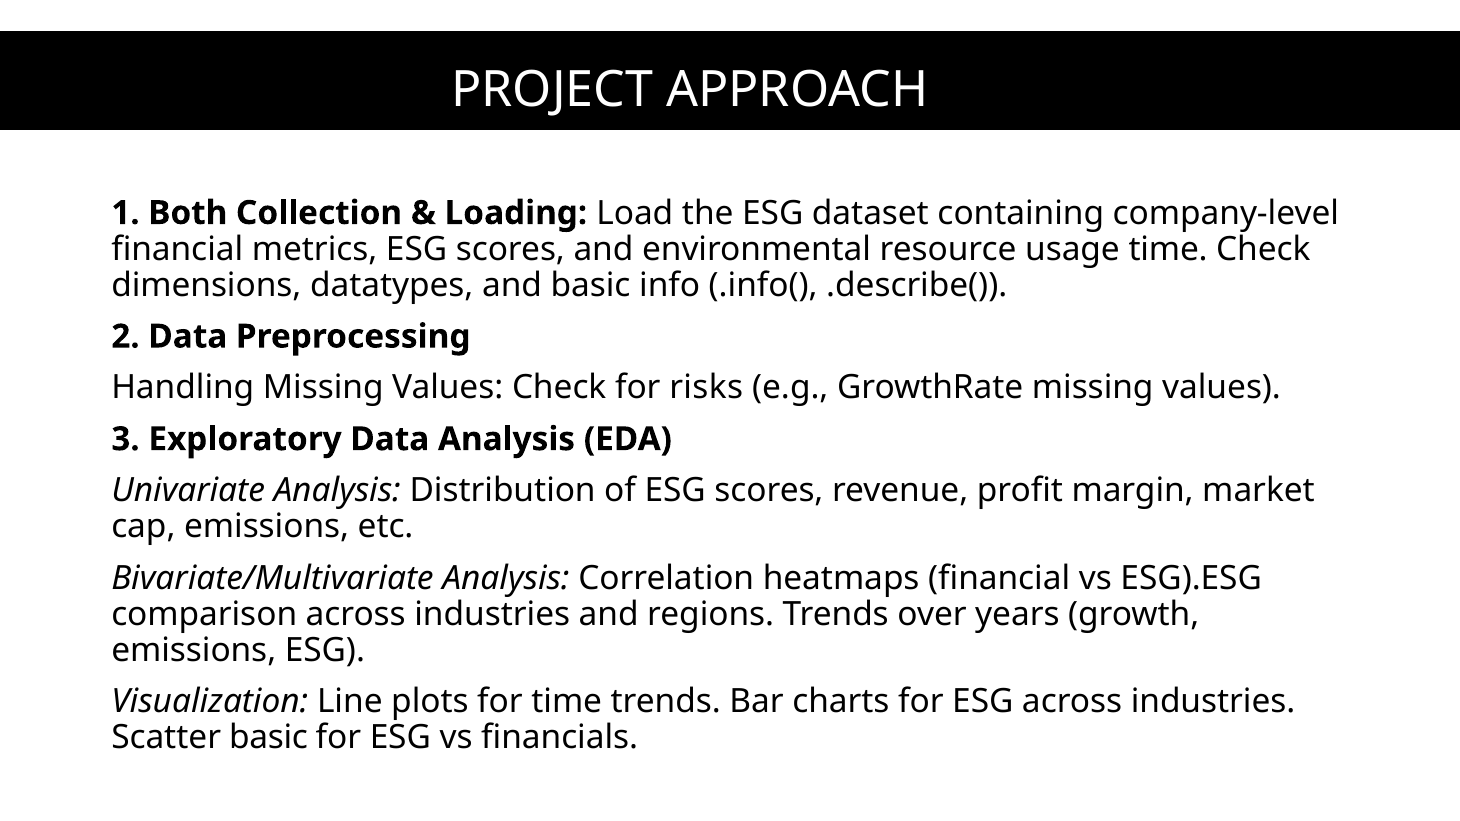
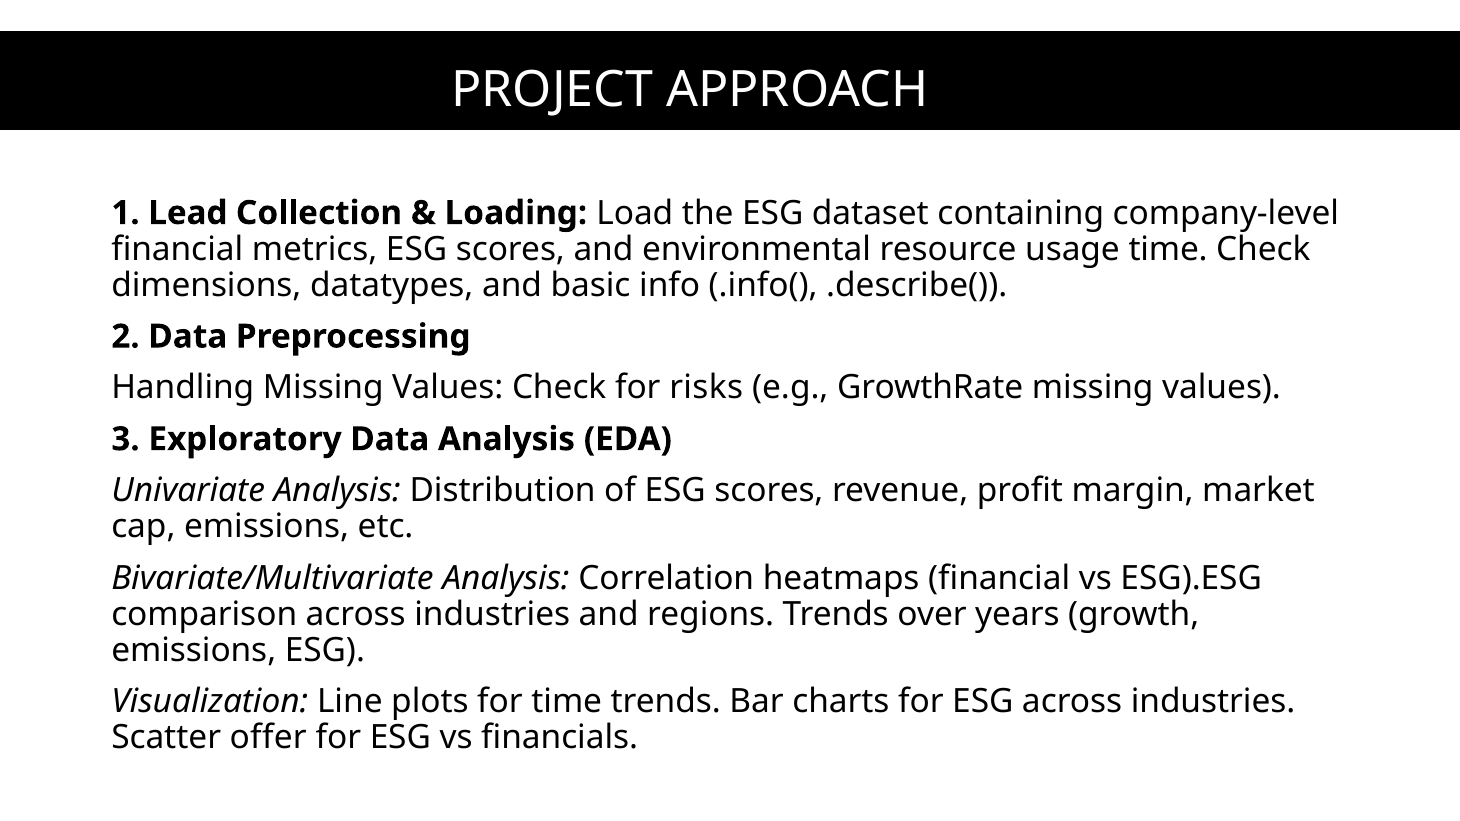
Both: Both -> Lead
Scatter basic: basic -> offer
